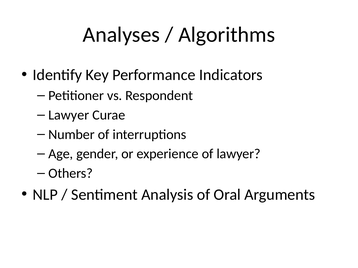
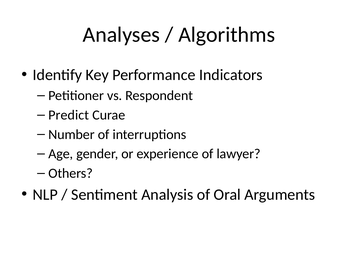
Lawyer at (69, 115): Lawyer -> Predict
